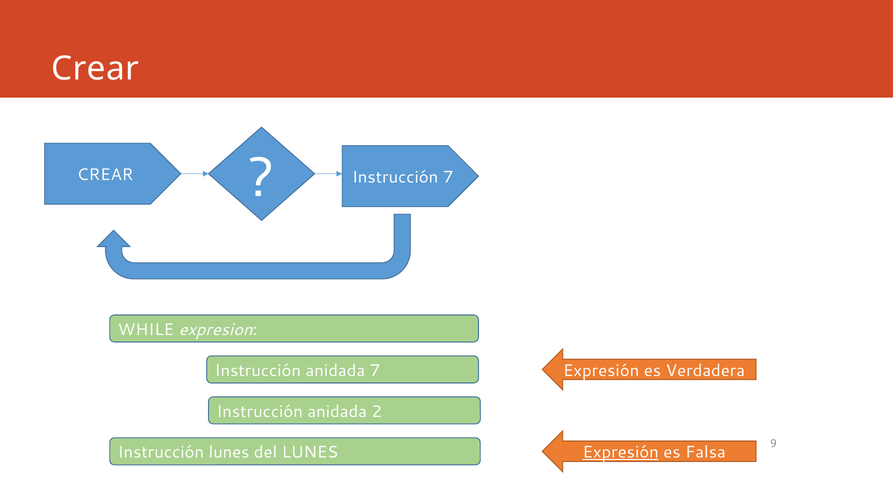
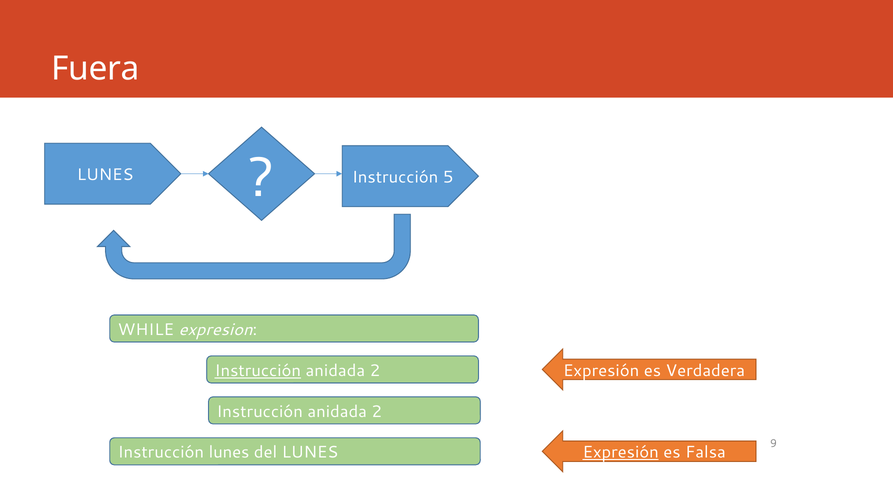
Crear at (95, 69): Crear -> Fuera
CREAR at (105, 175): CREAR -> LUNES
Instrucción 7: 7 -> 5
Instrucción at (258, 371) underline: none -> present
7 at (375, 371): 7 -> 2
